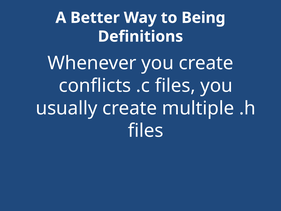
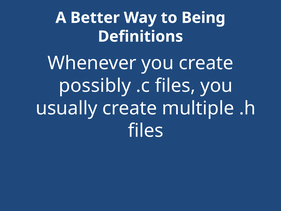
conflicts: conflicts -> possibly
